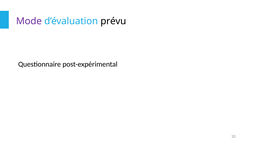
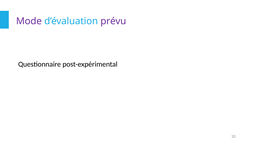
prévu colour: black -> purple
